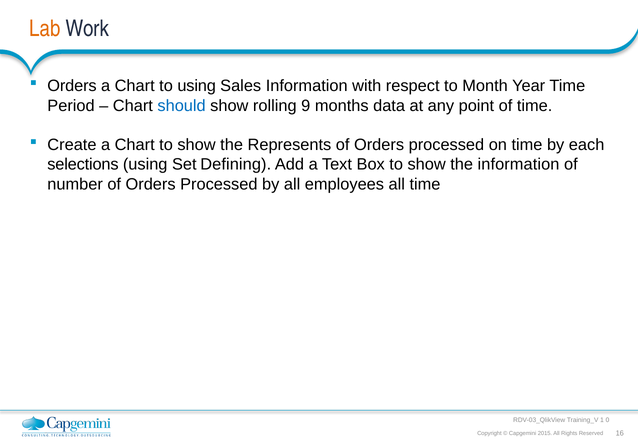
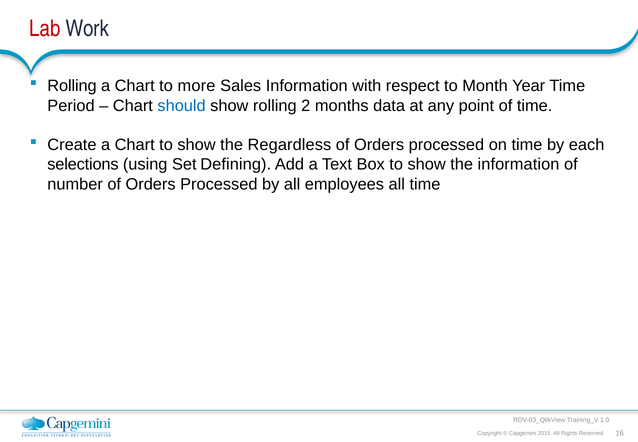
Lab colour: orange -> red
Orders at (72, 86): Orders -> Rolling
to using: using -> more
9: 9 -> 2
Represents: Represents -> Regardless
